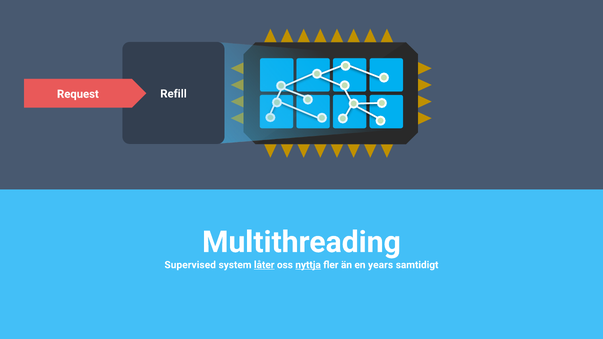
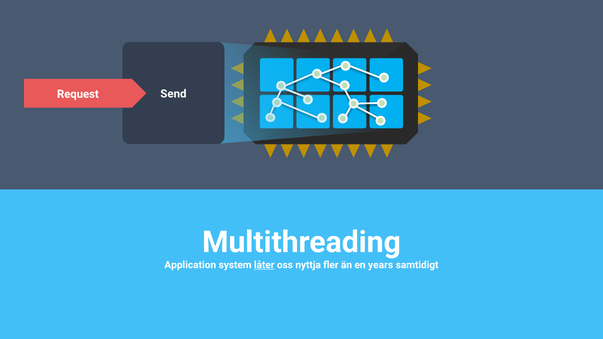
Refill: Refill -> Send
Supervised: Supervised -> Application
nyttja underline: present -> none
